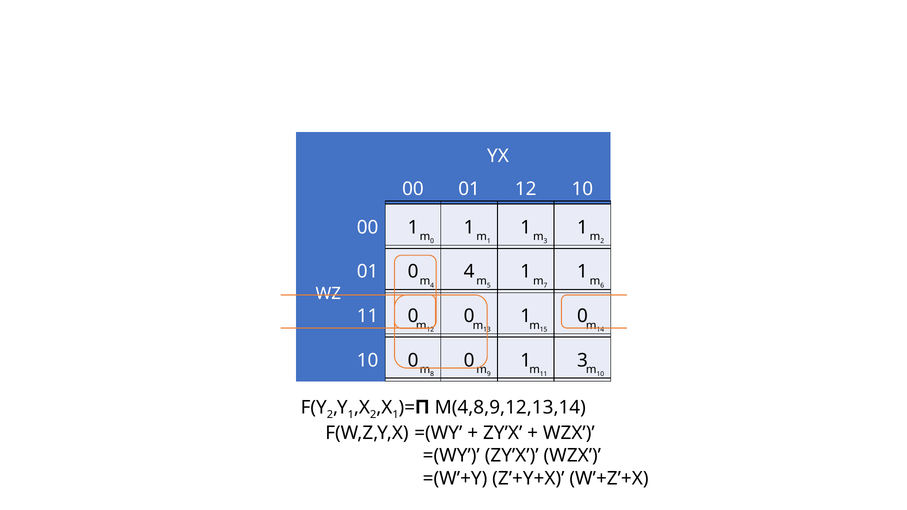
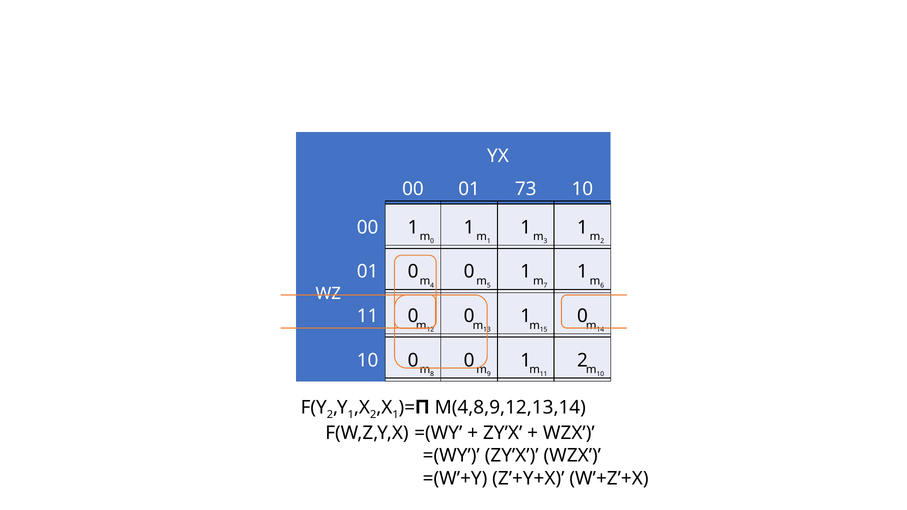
01 12: 12 -> 73
01 0 4: 4 -> 0
1 3: 3 -> 2
